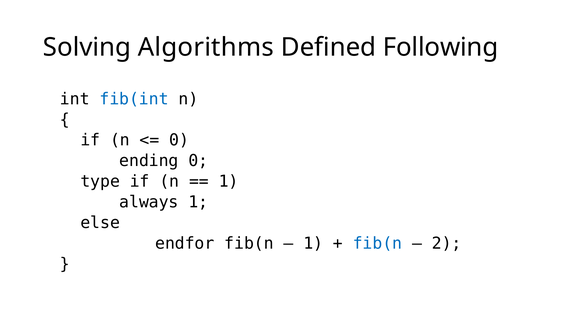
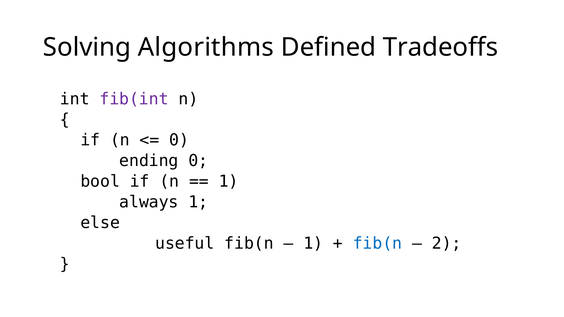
Following: Following -> Tradeoffs
fib(int colour: blue -> purple
type: type -> bool
endfor: endfor -> useful
